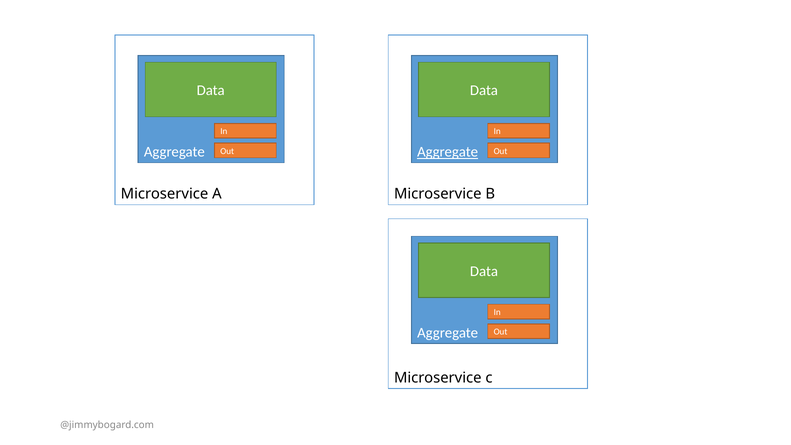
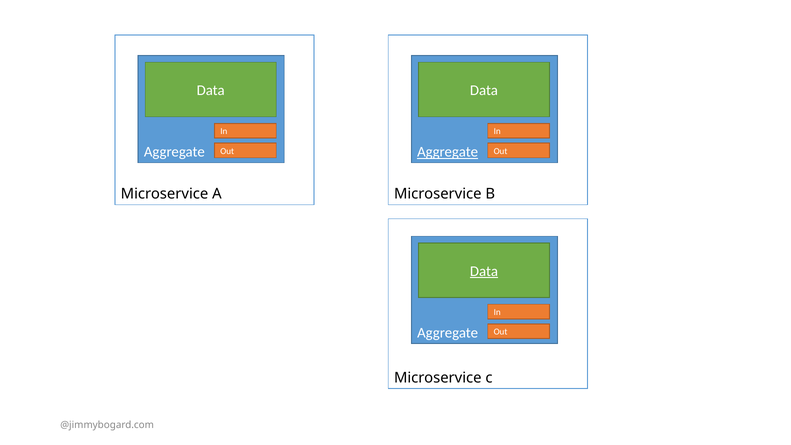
Data at (484, 271) underline: none -> present
